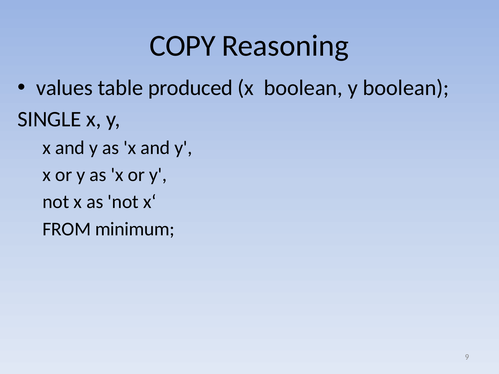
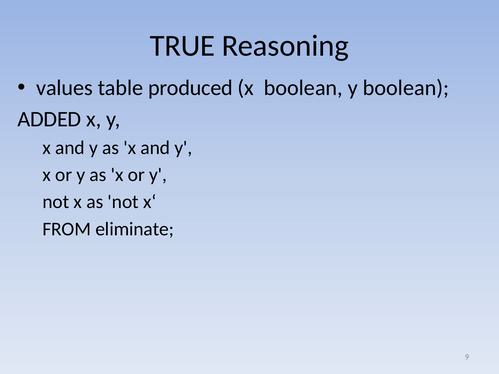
COPY: COPY -> TRUE
SINGLE: SINGLE -> ADDED
minimum: minimum -> eliminate
